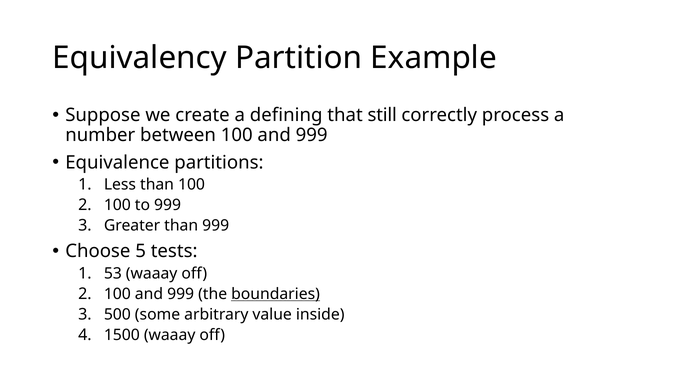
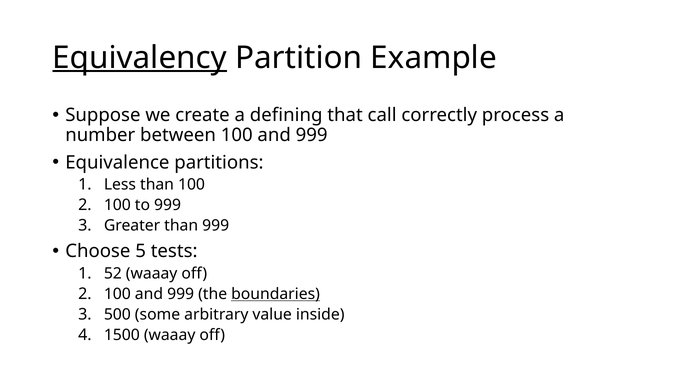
Equivalency underline: none -> present
still: still -> call
53: 53 -> 52
